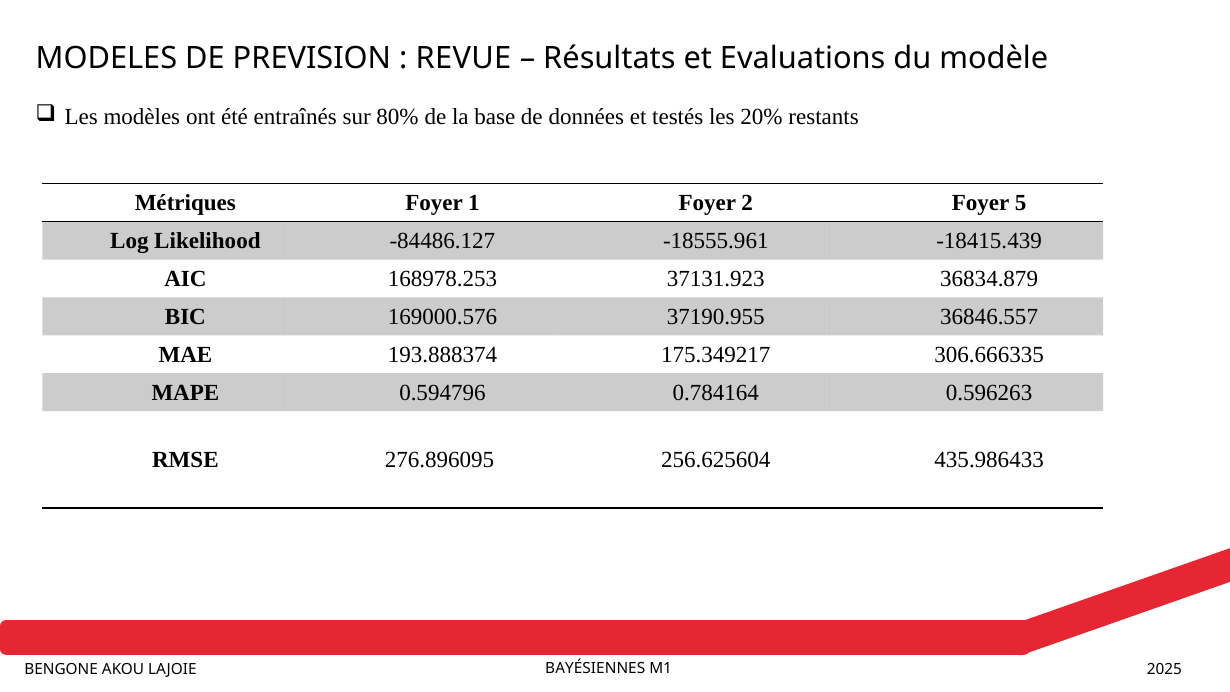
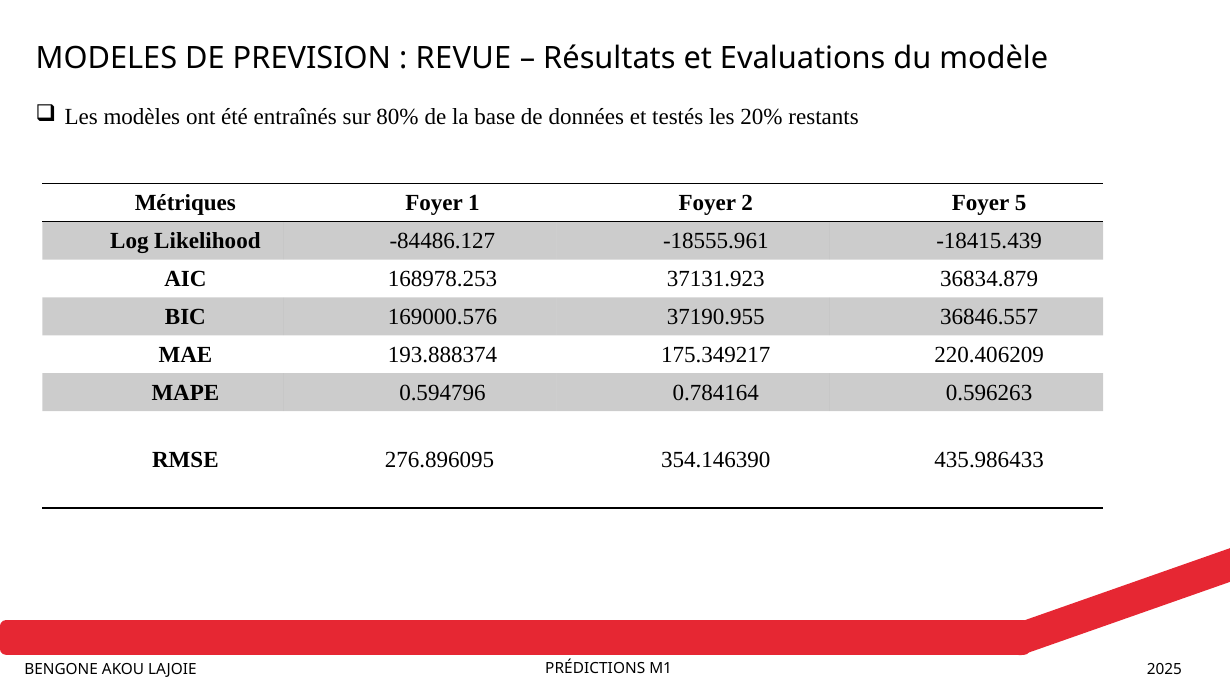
306.666335: 306.666335 -> 220.406209
256.625604: 256.625604 -> 354.146390
BAYÉSIENNES: BAYÉSIENNES -> PRÉDICTIONS
